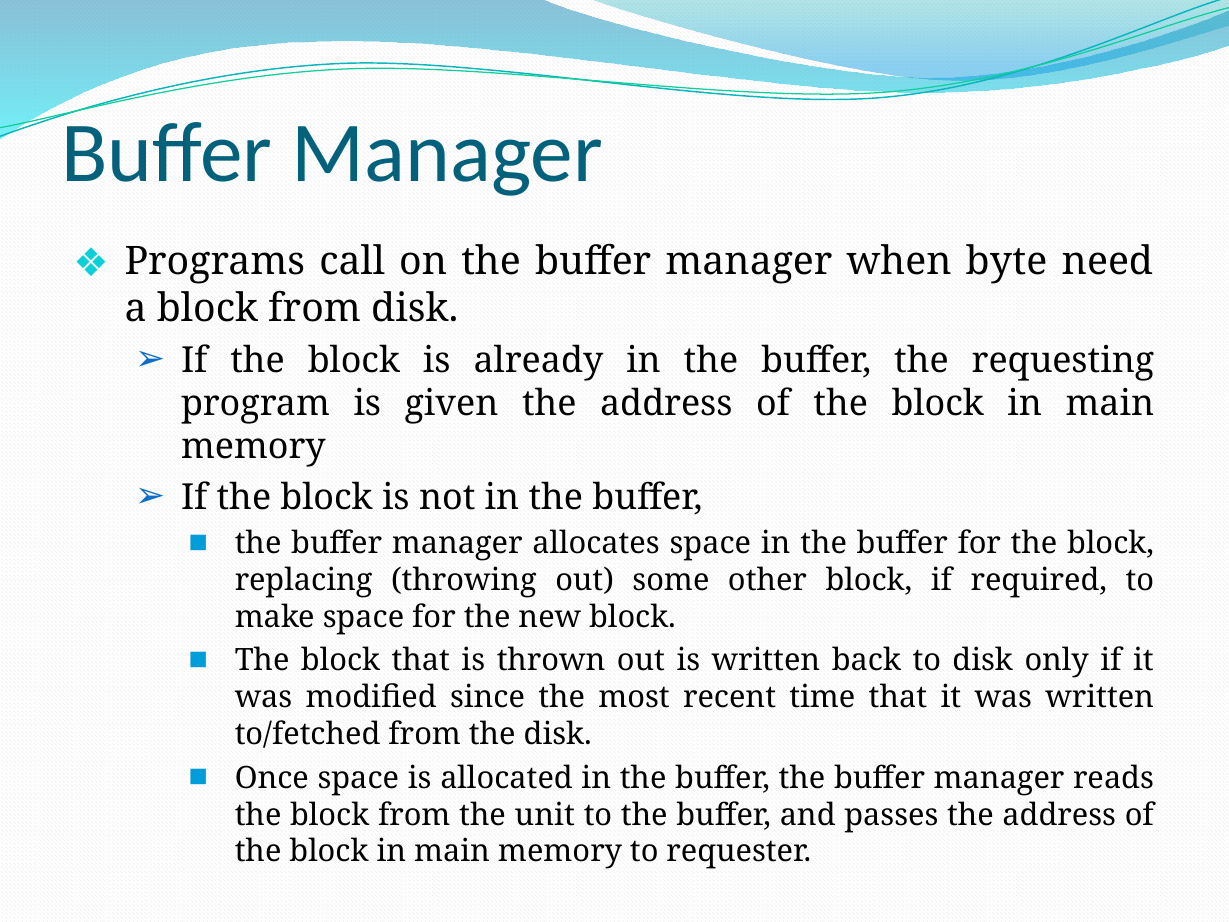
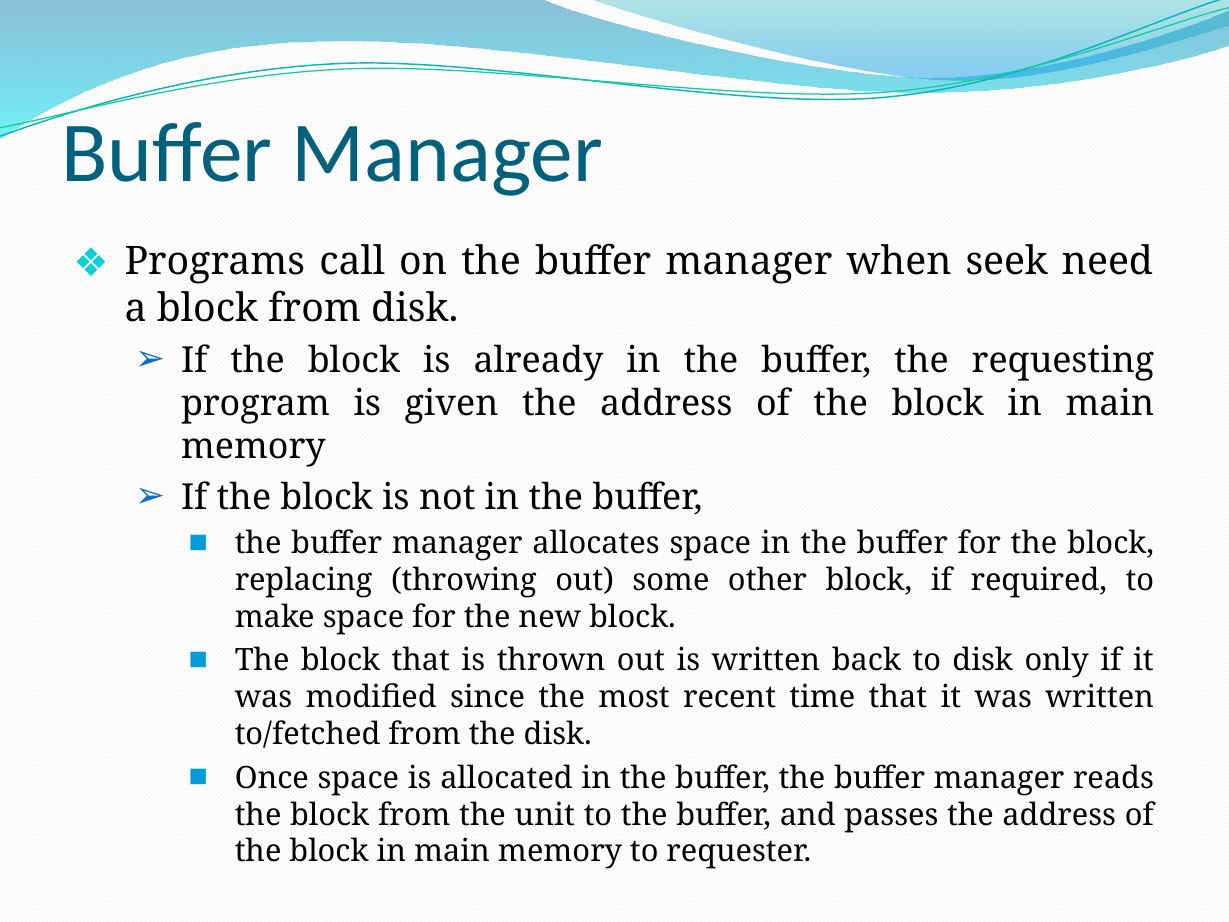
byte: byte -> seek
